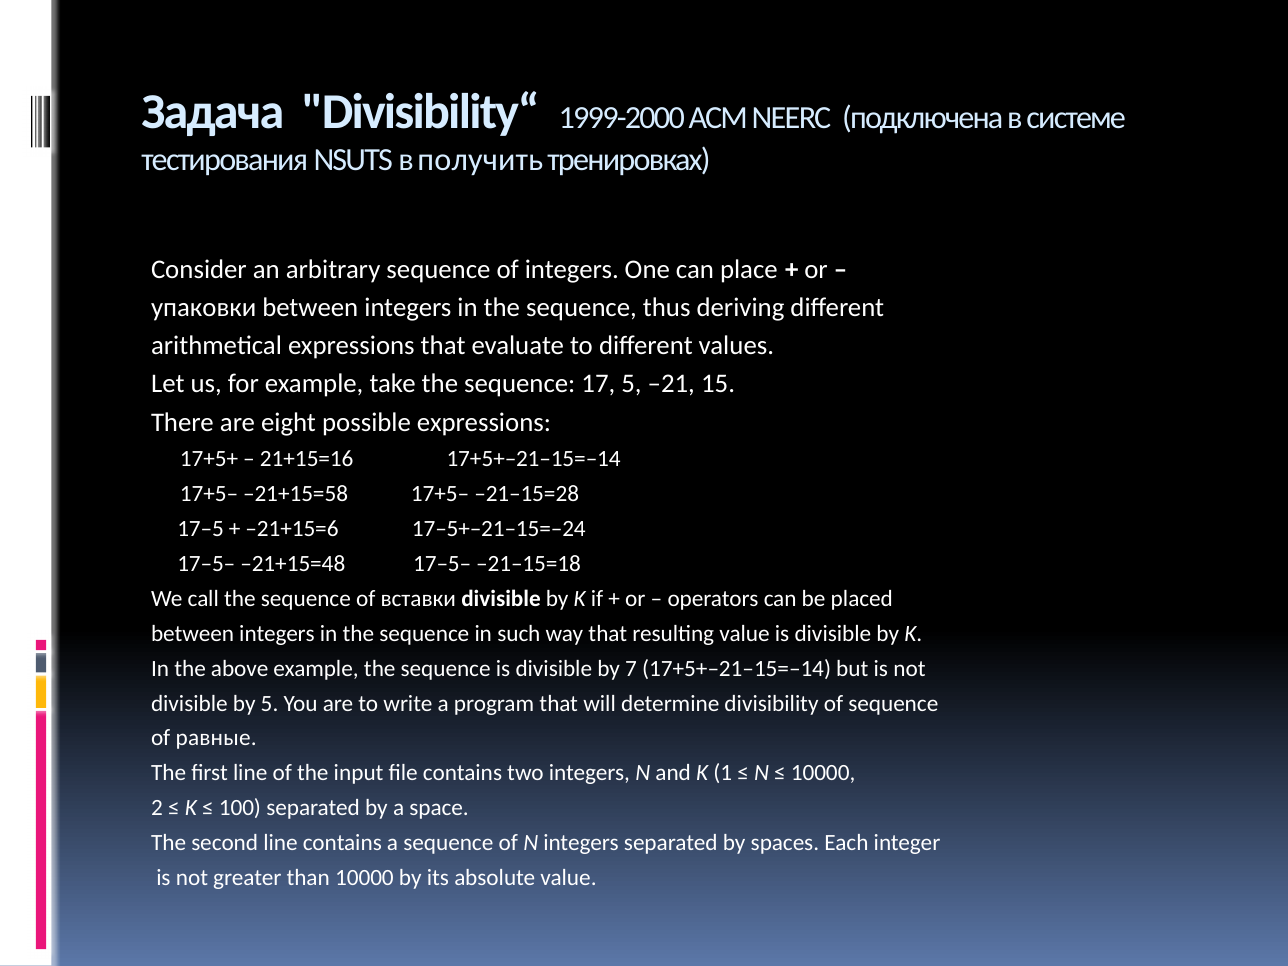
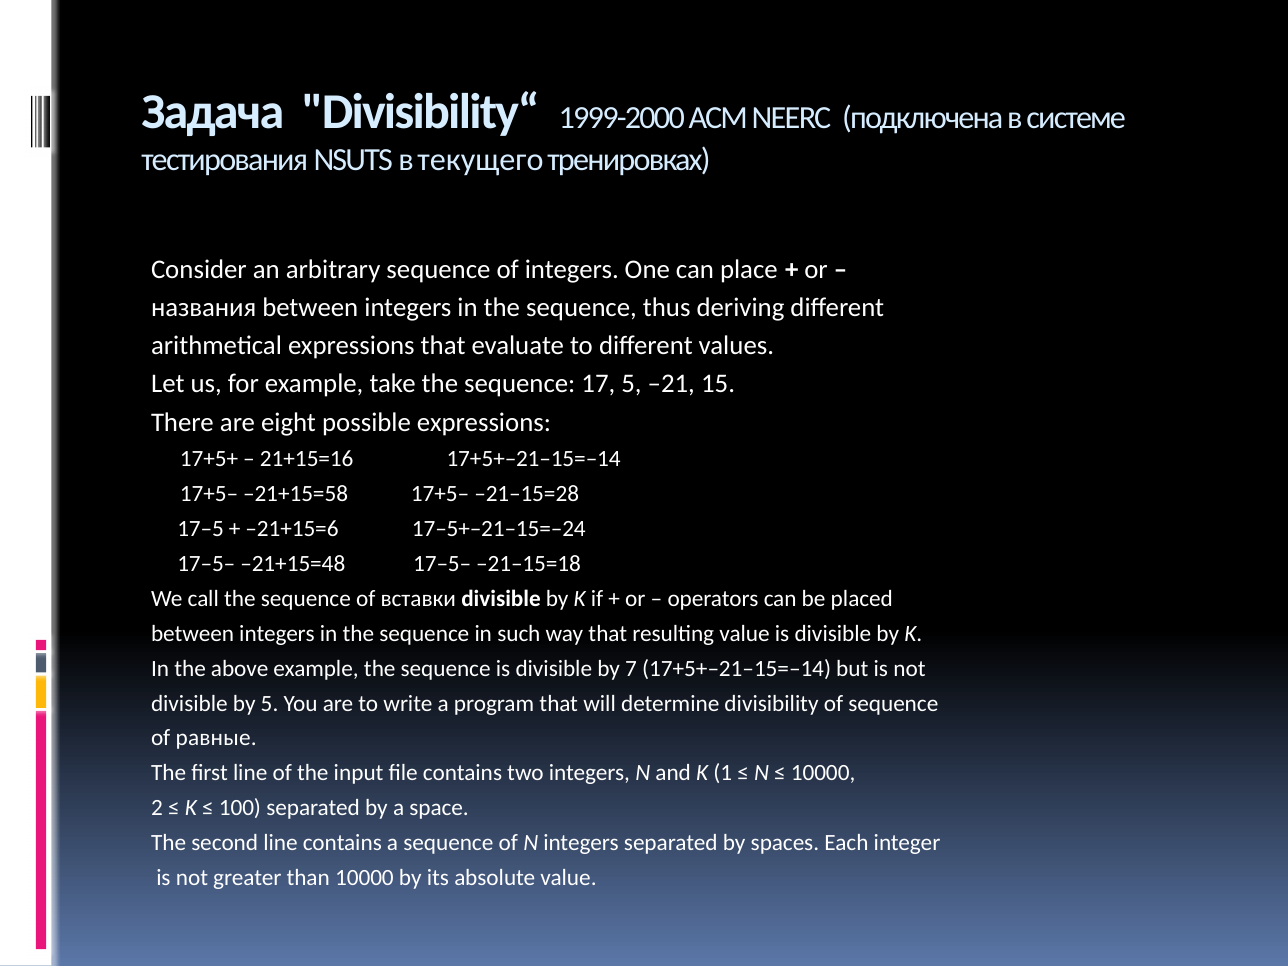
получить: получить -> текущего
упаковки: упаковки -> названия
